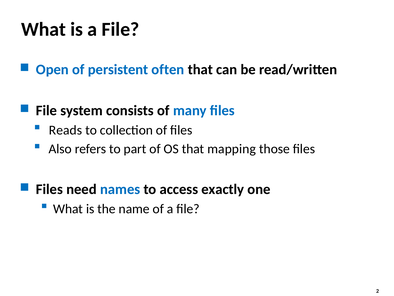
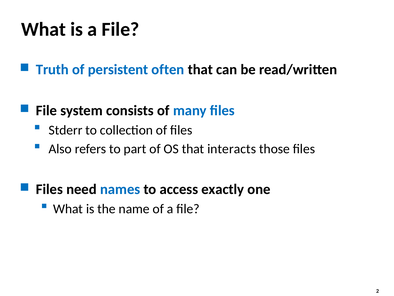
Open: Open -> Truth
Reads: Reads -> Stderr
mapping: mapping -> interacts
